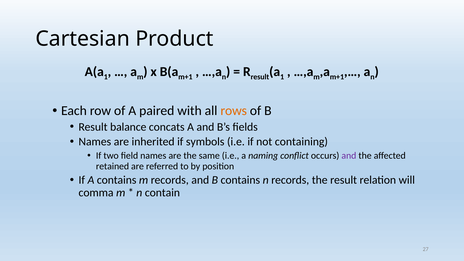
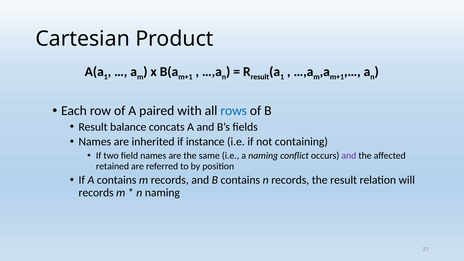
rows colour: orange -> blue
symbols: symbols -> instance
comma at (96, 193): comma -> records
n contain: contain -> naming
